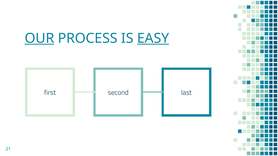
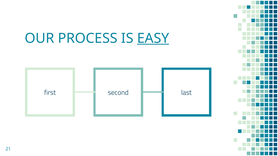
OUR underline: present -> none
